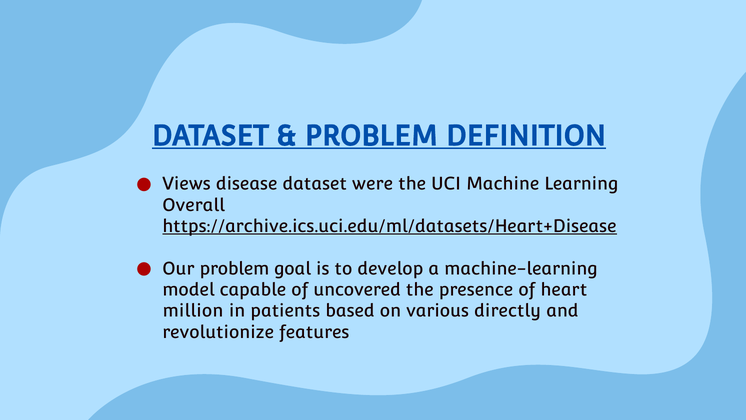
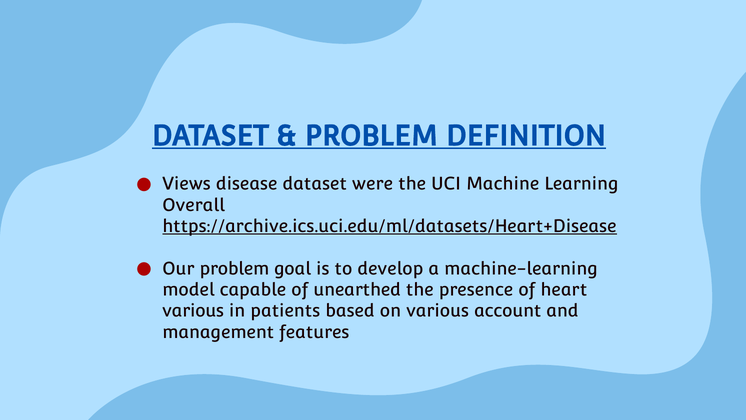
uncovered: uncovered -> unearthed
million at (193, 311): million -> various
directly: directly -> account
revolutionize: revolutionize -> management
